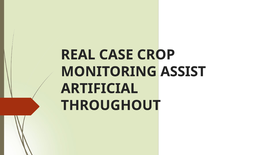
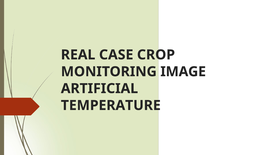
ASSIST: ASSIST -> IMAGE
THROUGHOUT: THROUGHOUT -> TEMPERATURE
